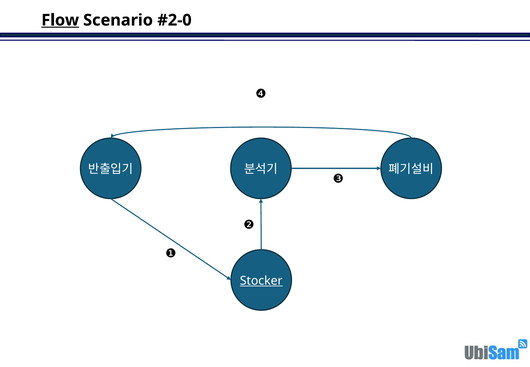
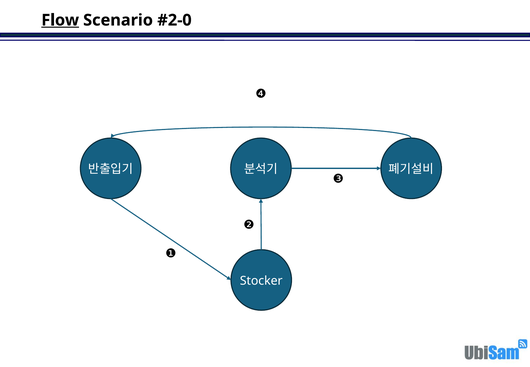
Stocker underline: present -> none
